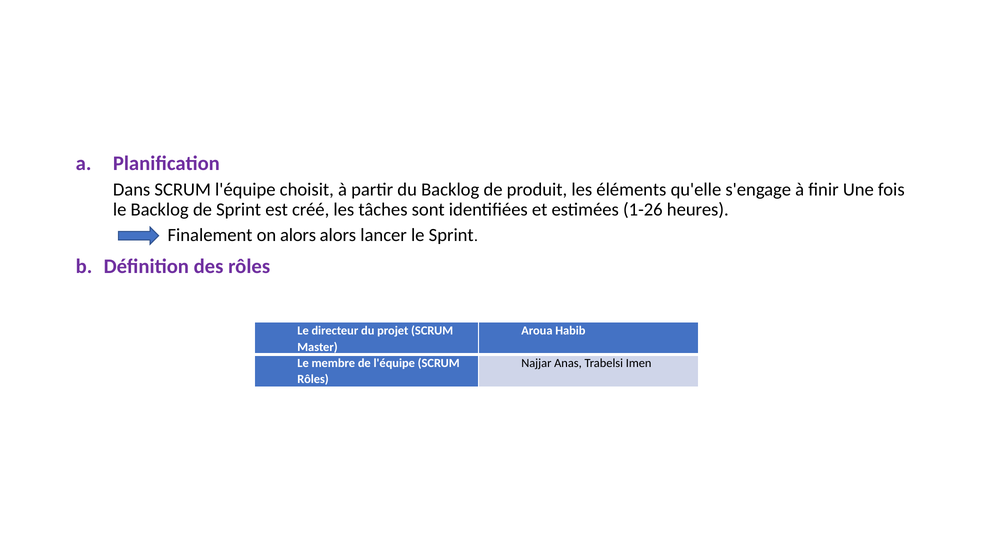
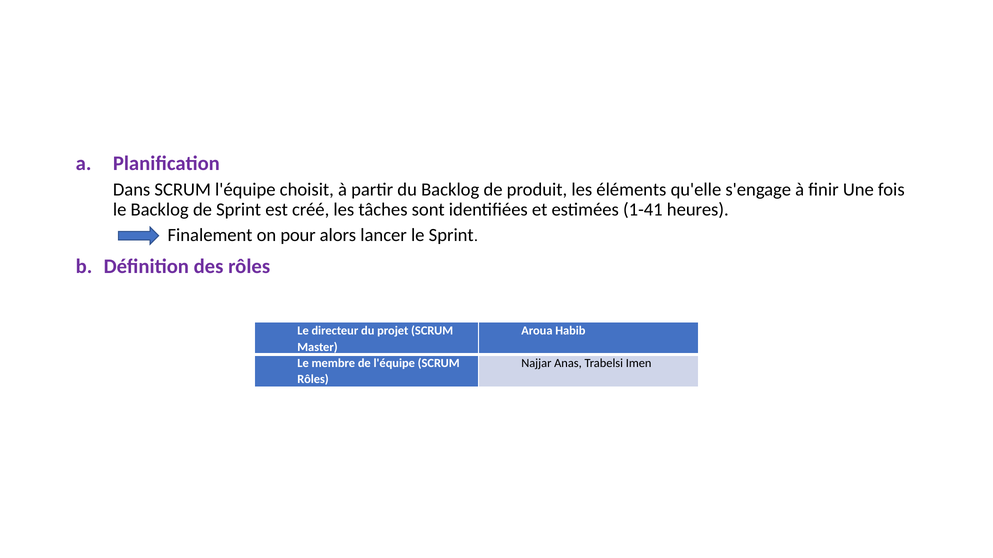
1-26: 1-26 -> 1-41
on alors: alors -> pour
